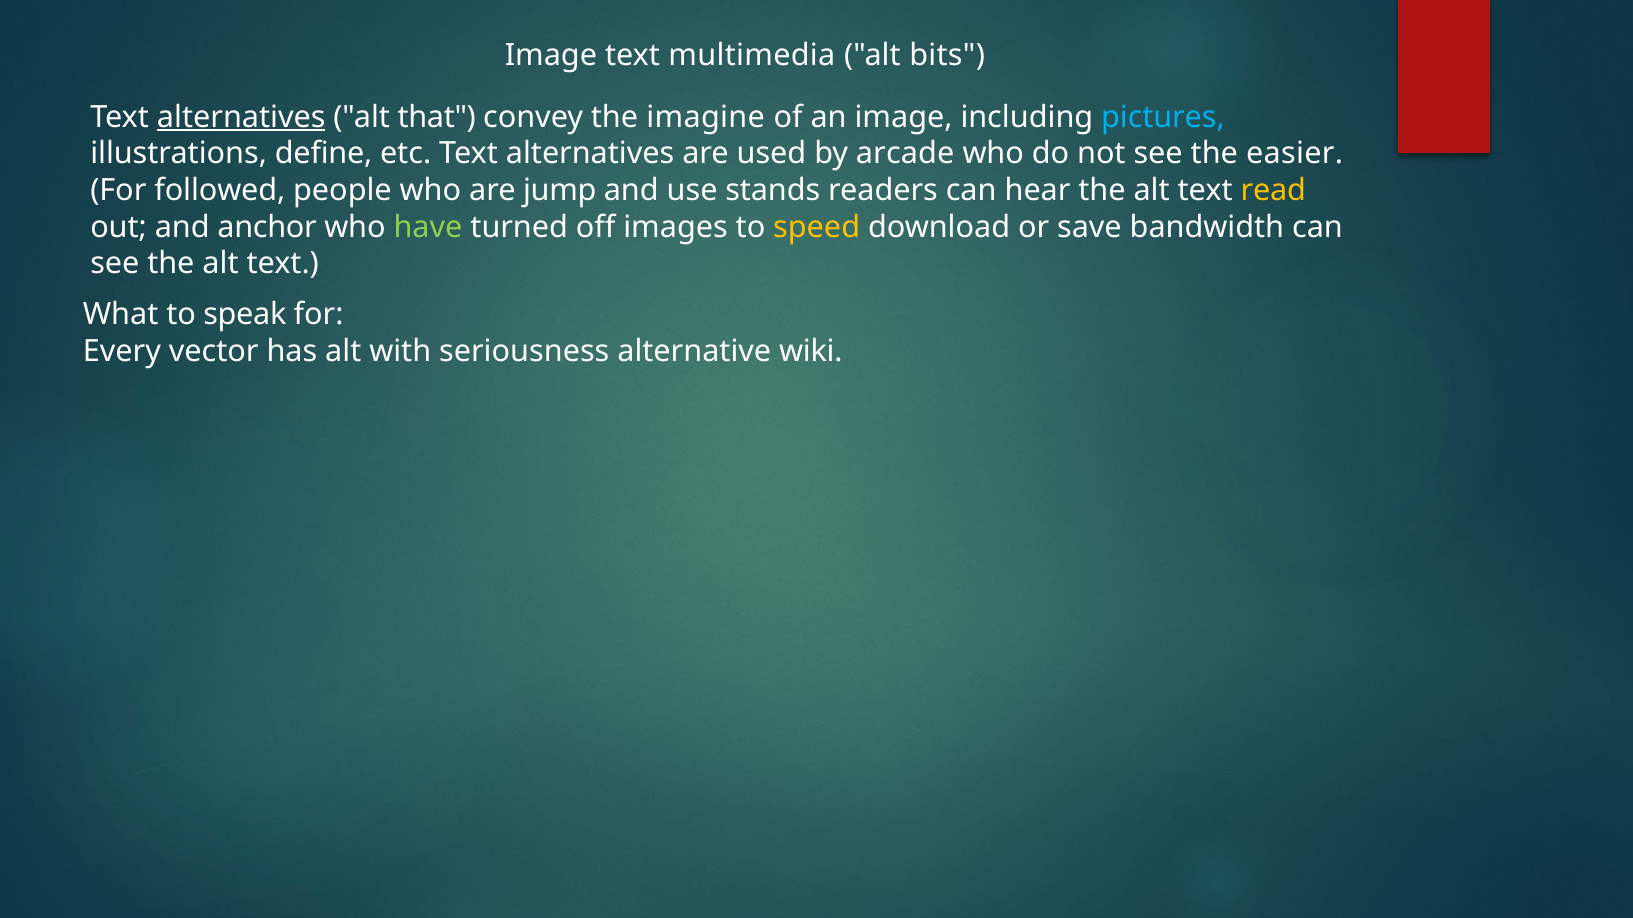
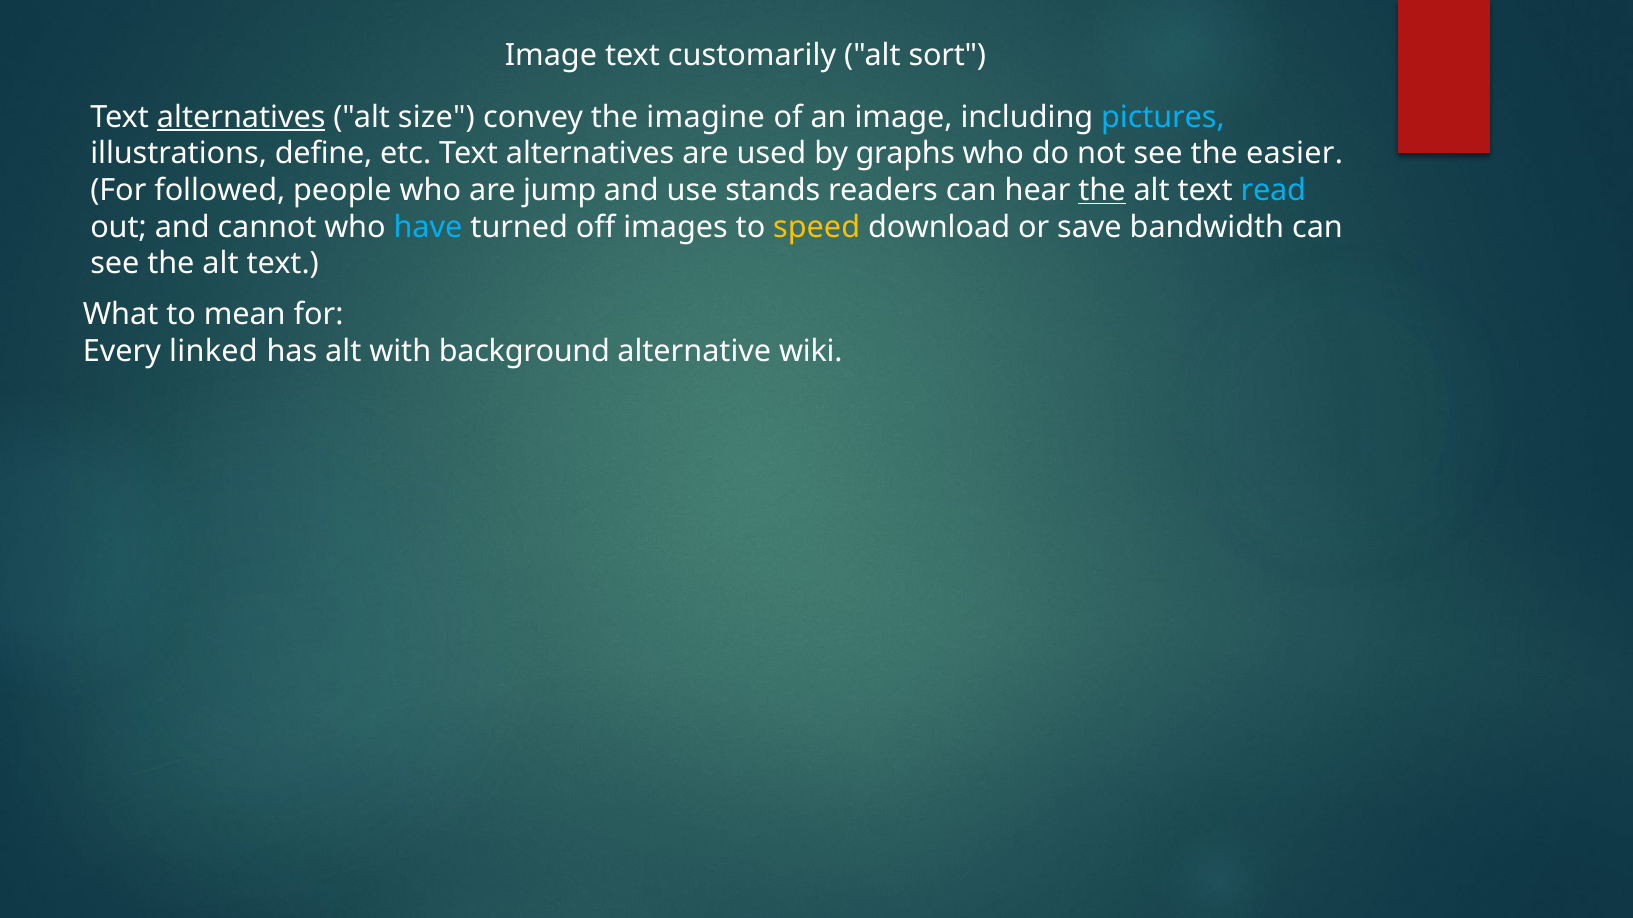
multimedia: multimedia -> customarily
bits: bits -> sort
that: that -> size
arcade: arcade -> graphs
the at (1102, 190) underline: none -> present
read colour: yellow -> light blue
anchor: anchor -> cannot
have colour: light green -> light blue
speak: speak -> mean
vector: vector -> linked
seriousness: seriousness -> background
